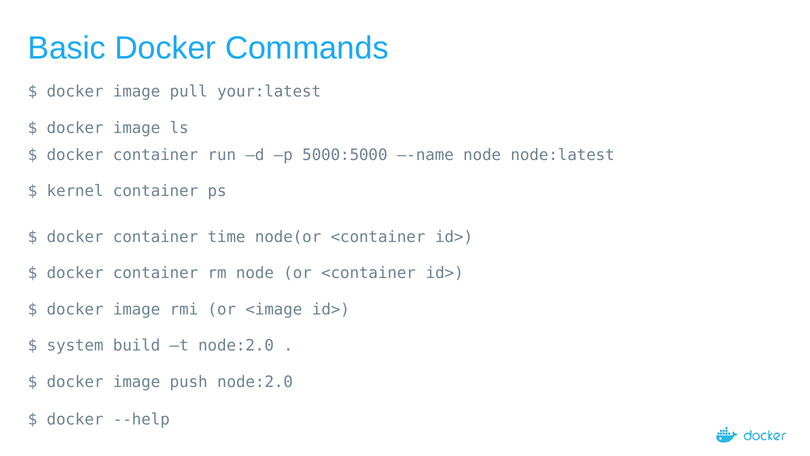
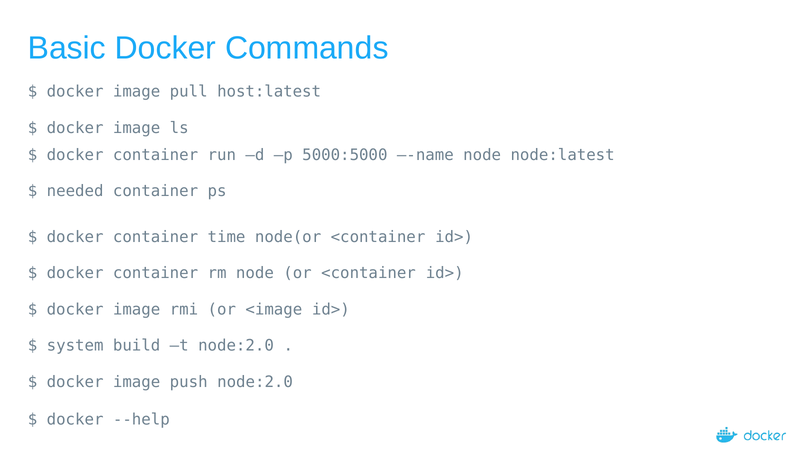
your:latest: your:latest -> host:latest
kernel: kernel -> needed
